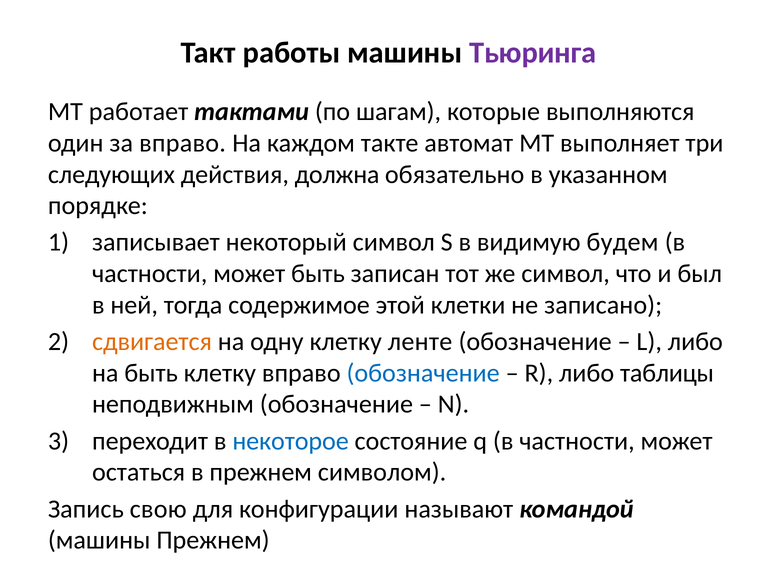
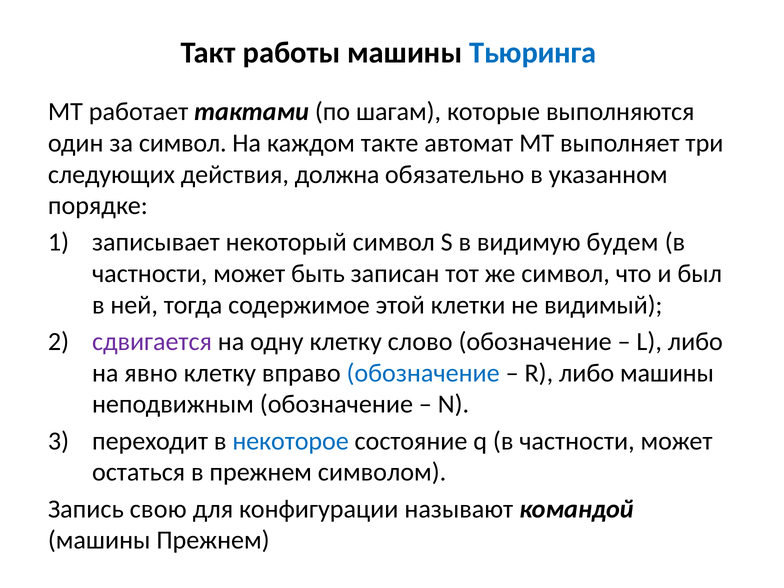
Тьюринга colour: purple -> blue
за вправо: вправо -> символ
записано: записано -> видимый
сдвигается colour: orange -> purple
ленте: ленте -> слово
на быть: быть -> явно
либо таблицы: таблицы -> машины
